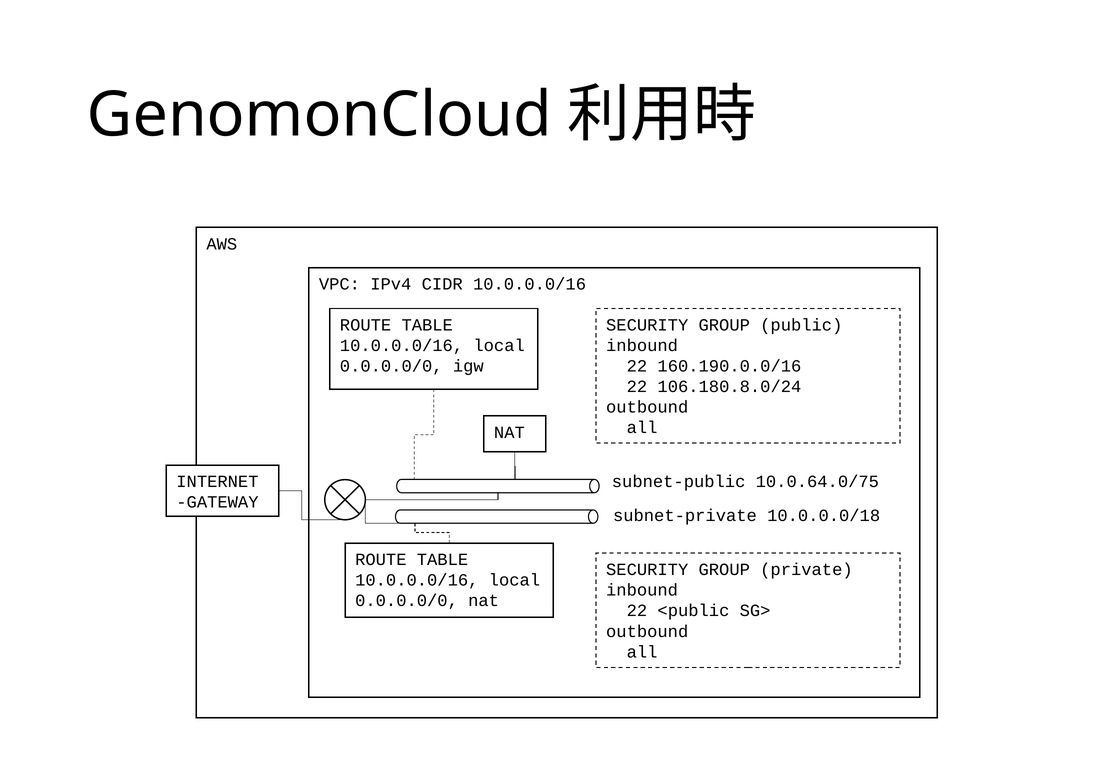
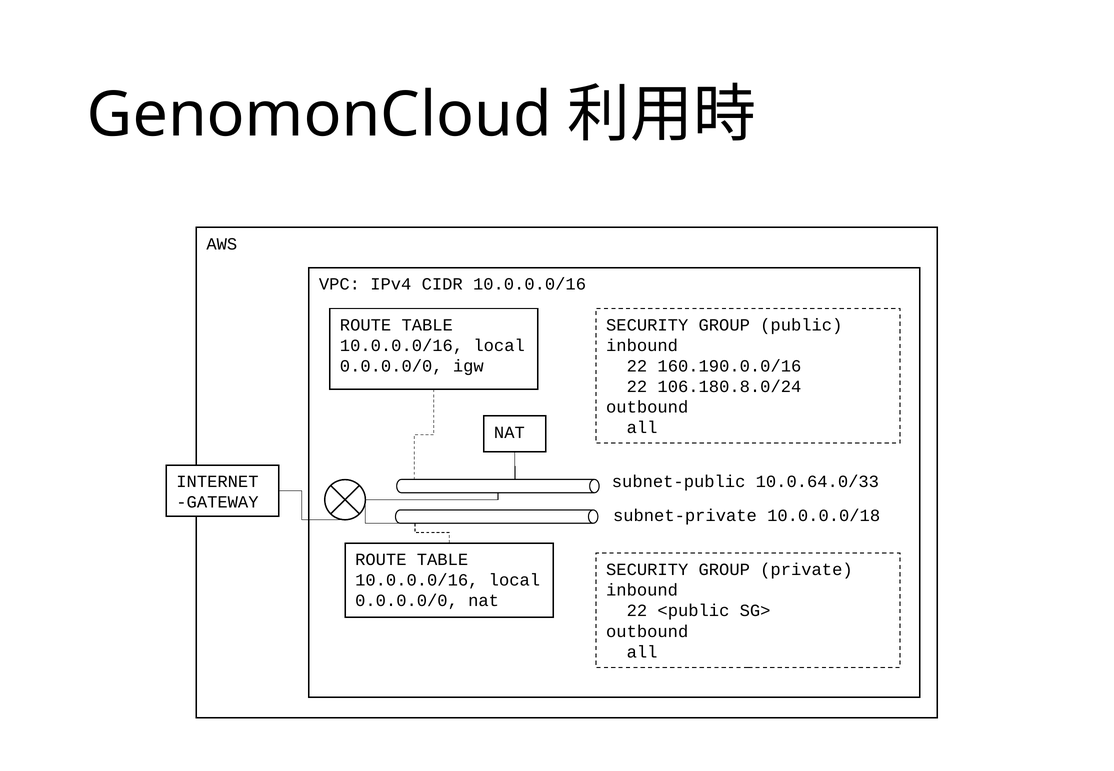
10.0.64.0/75: 10.0.64.0/75 -> 10.0.64.0/33
